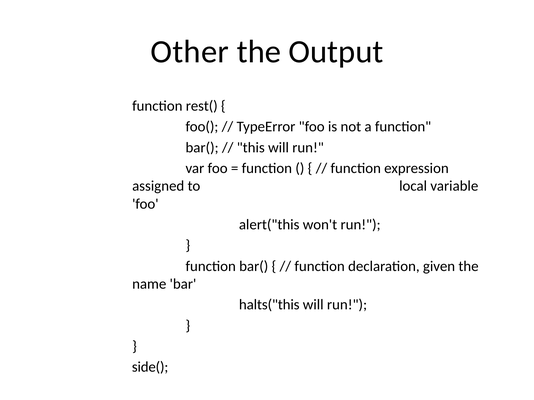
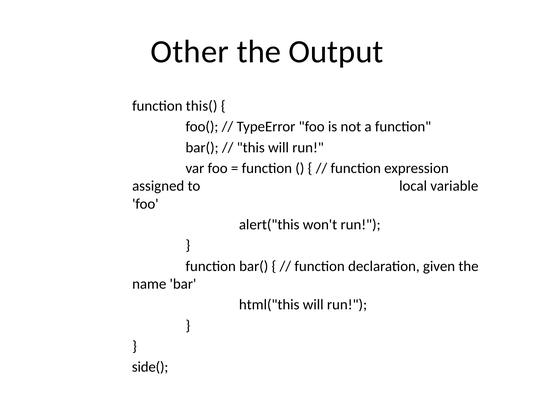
rest(: rest( -> this(
halts("this: halts("this -> html("this
